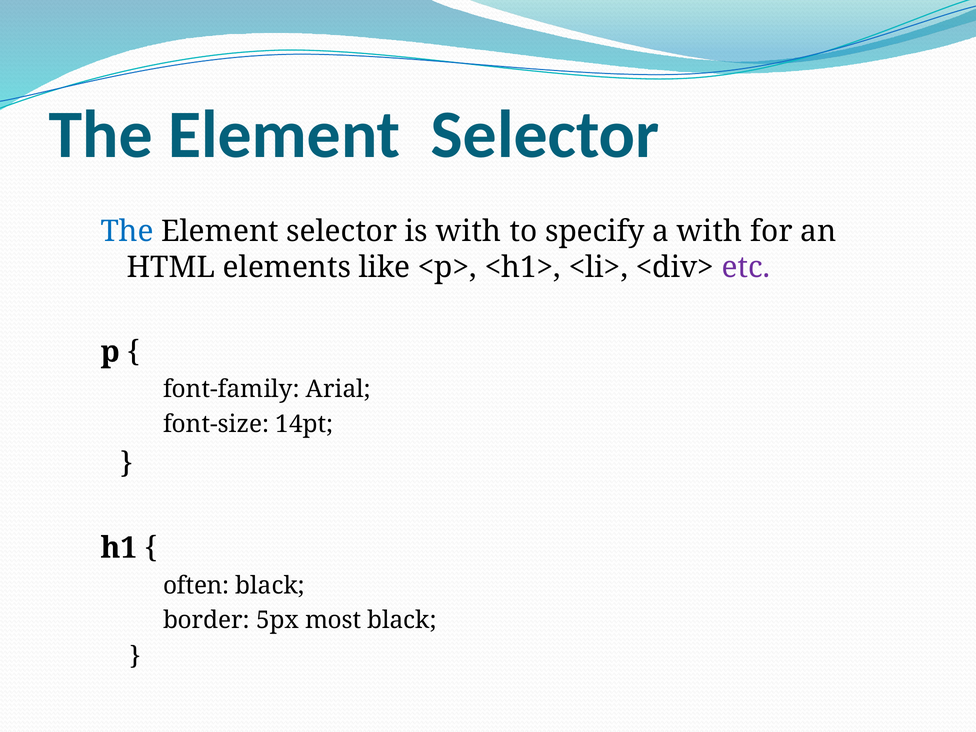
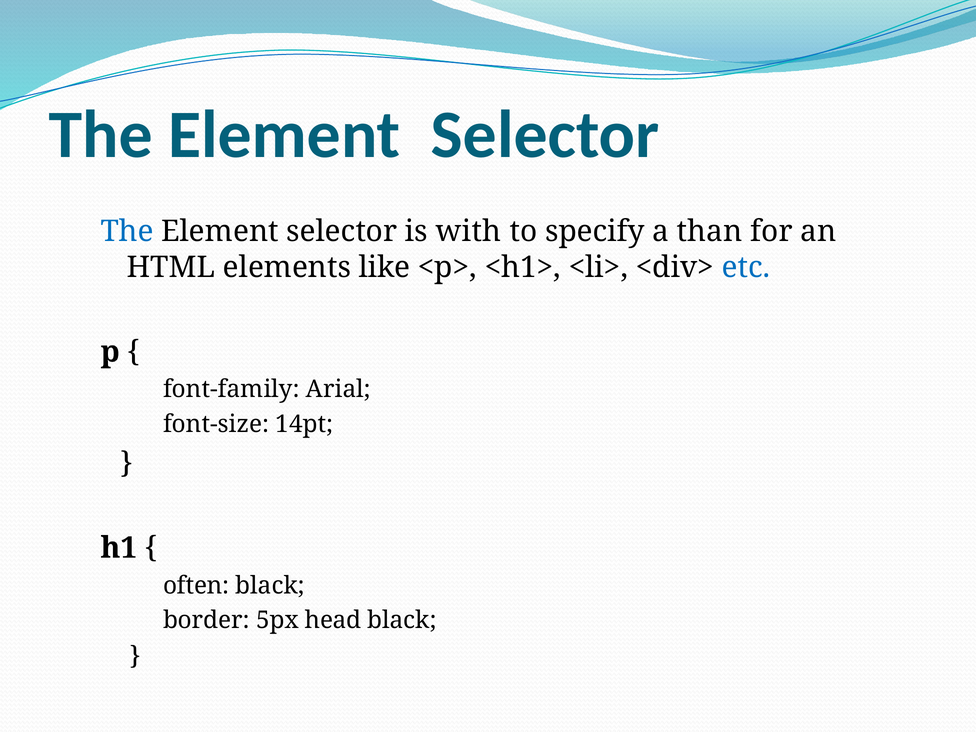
a with: with -> than
etc colour: purple -> blue
most: most -> head
